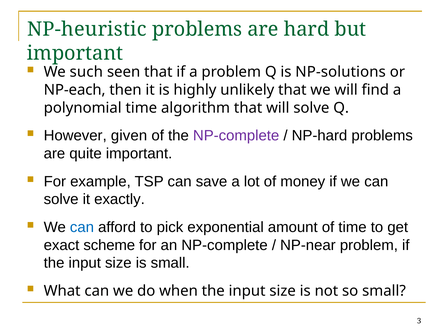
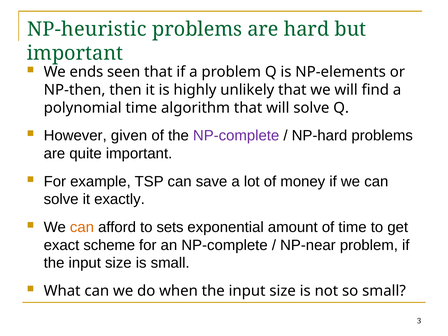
such: such -> ends
NP-solutions: NP-solutions -> NP-elements
NP-each: NP-each -> NP-then
can at (82, 227) colour: blue -> orange
pick: pick -> sets
